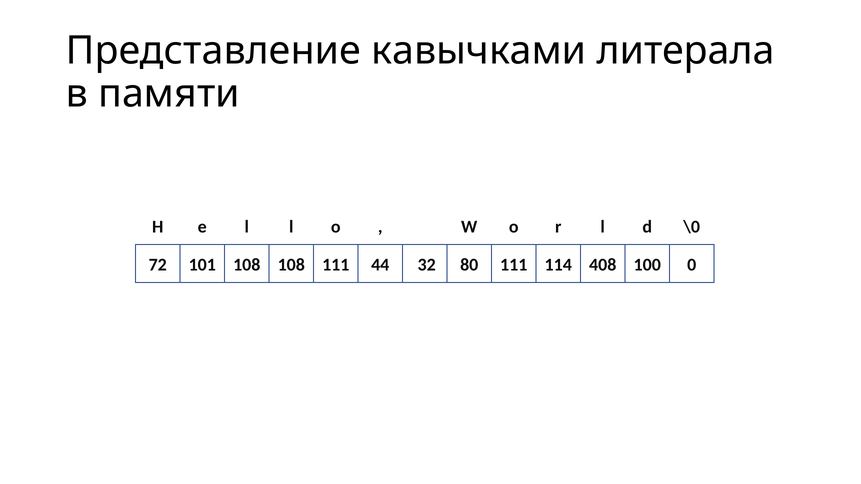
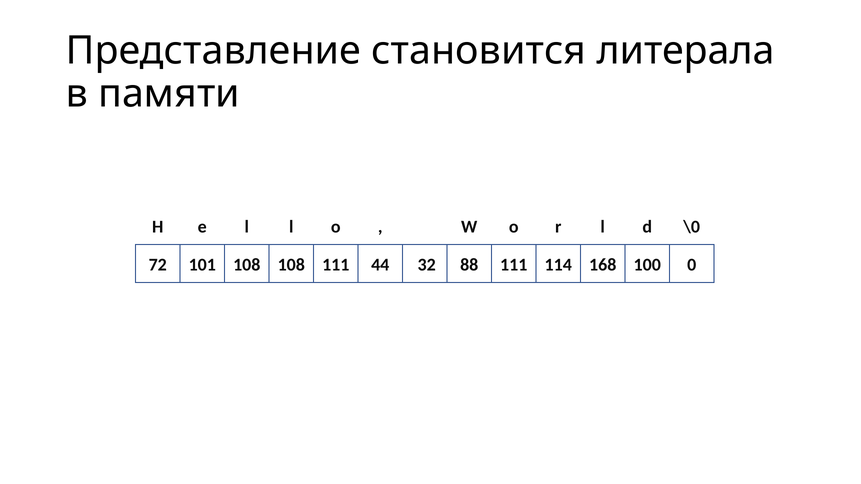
кавычками: кавычками -> становится
80: 80 -> 88
408: 408 -> 168
